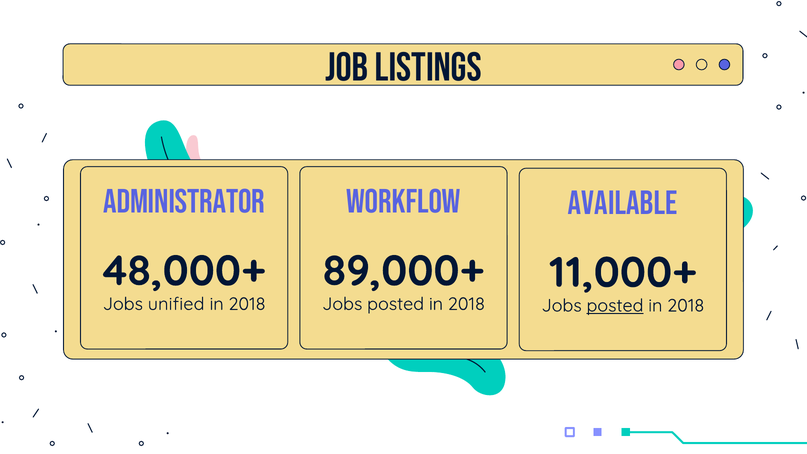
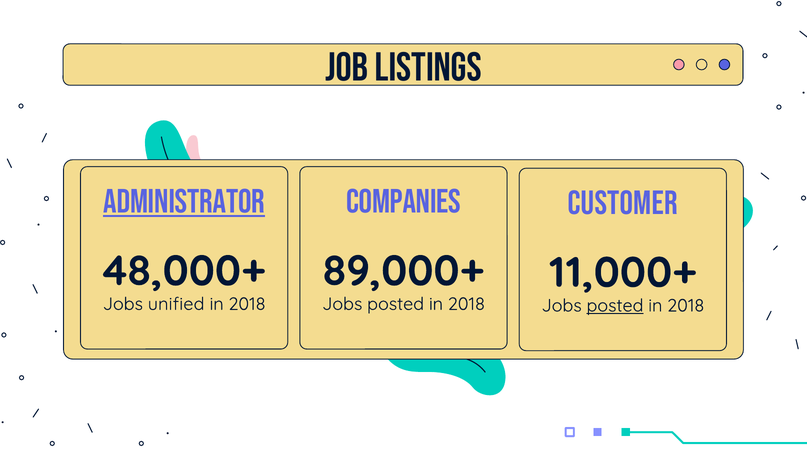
Administrator underline: none -> present
Workflow: Workflow -> Companies
Available: Available -> Customer
